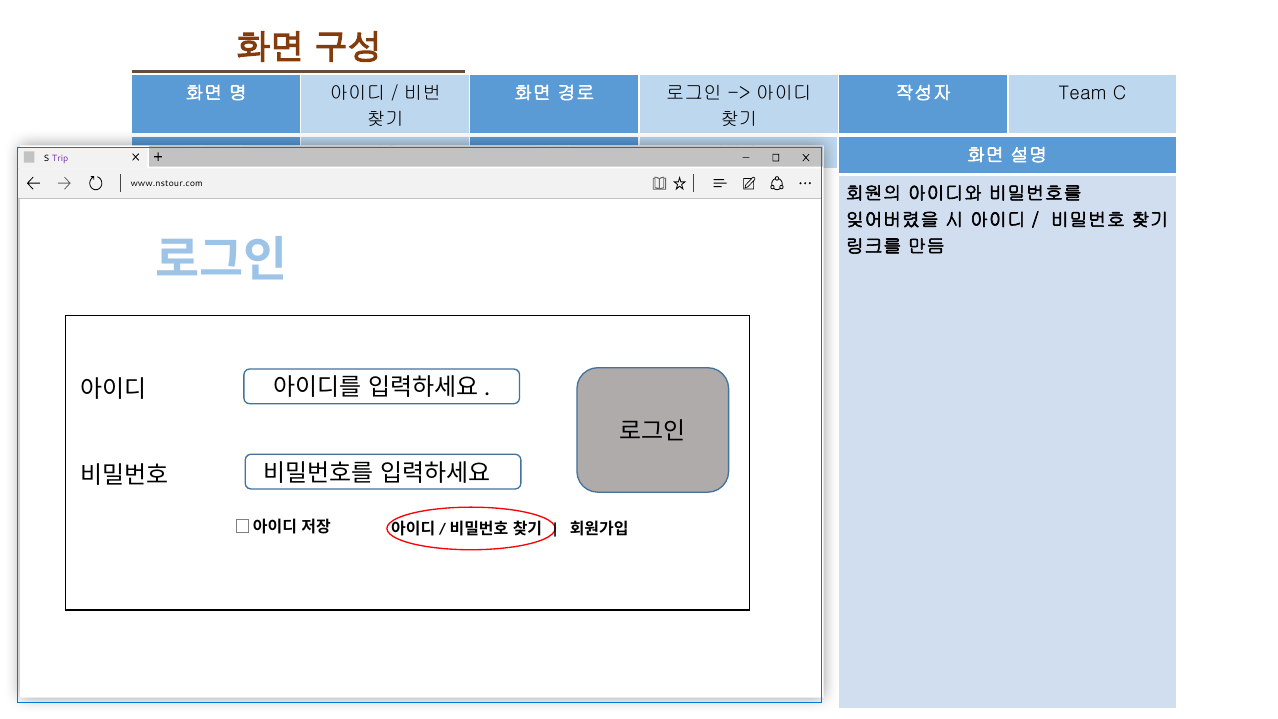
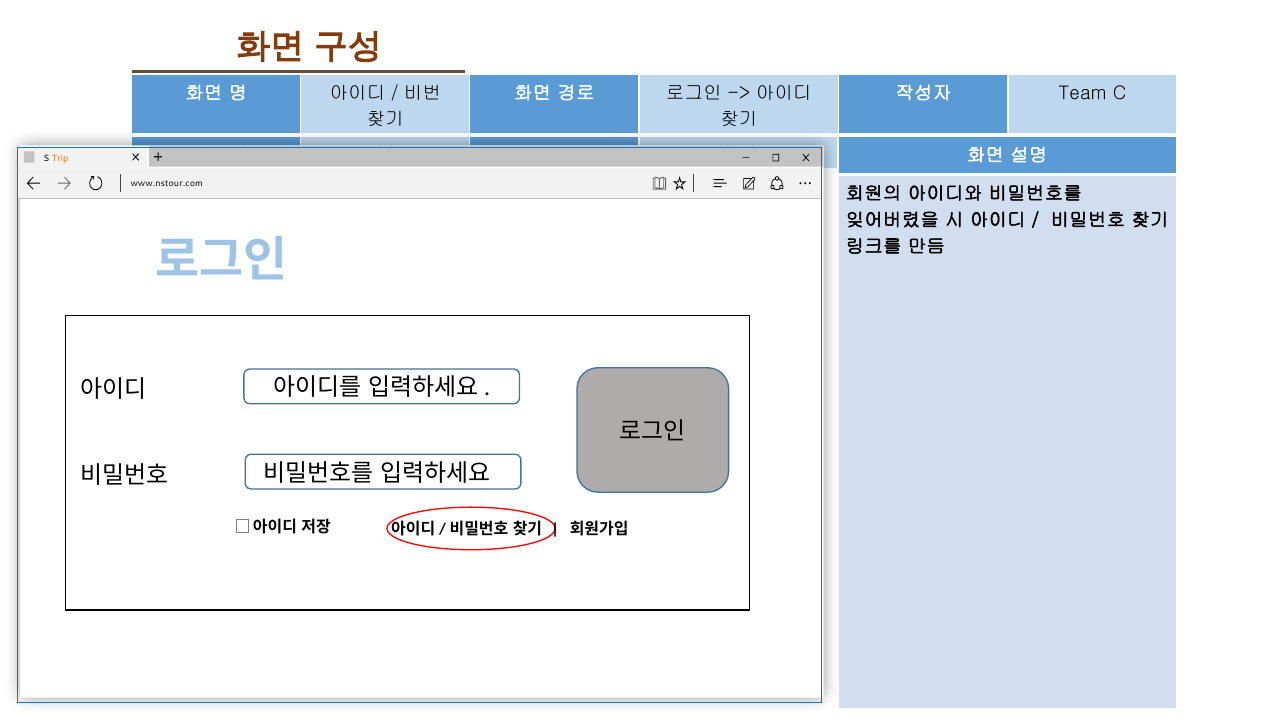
Trip colour: purple -> orange
